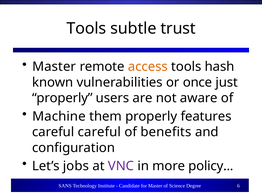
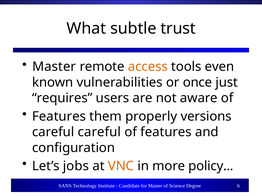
Tools at (86, 28): Tools -> What
hash: hash -> even
properly at (62, 98): properly -> requires
Machine at (59, 117): Machine -> Features
features: features -> versions
of benefits: benefits -> features
VNC colour: purple -> orange
